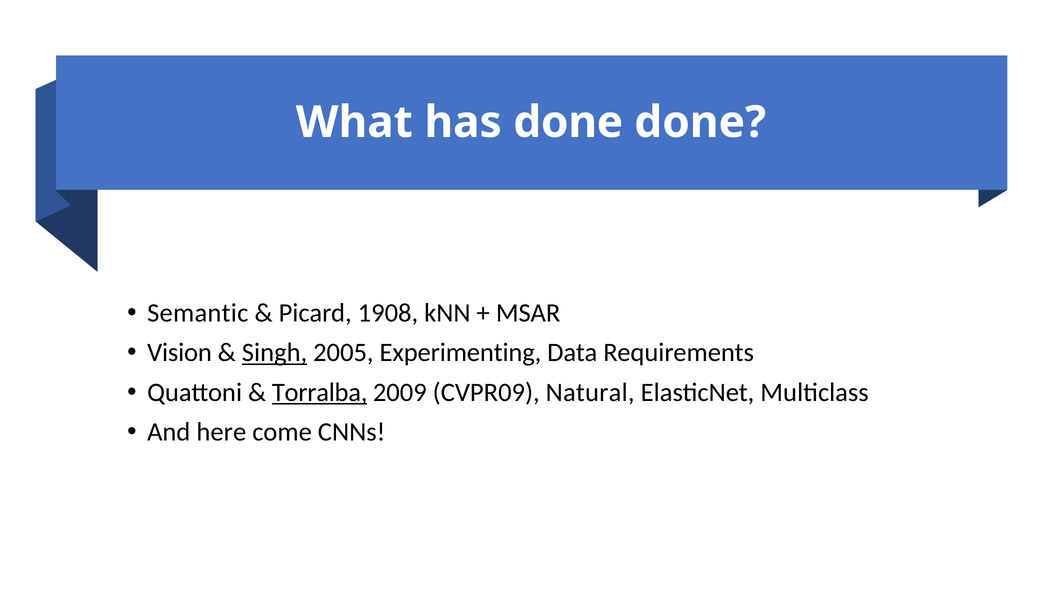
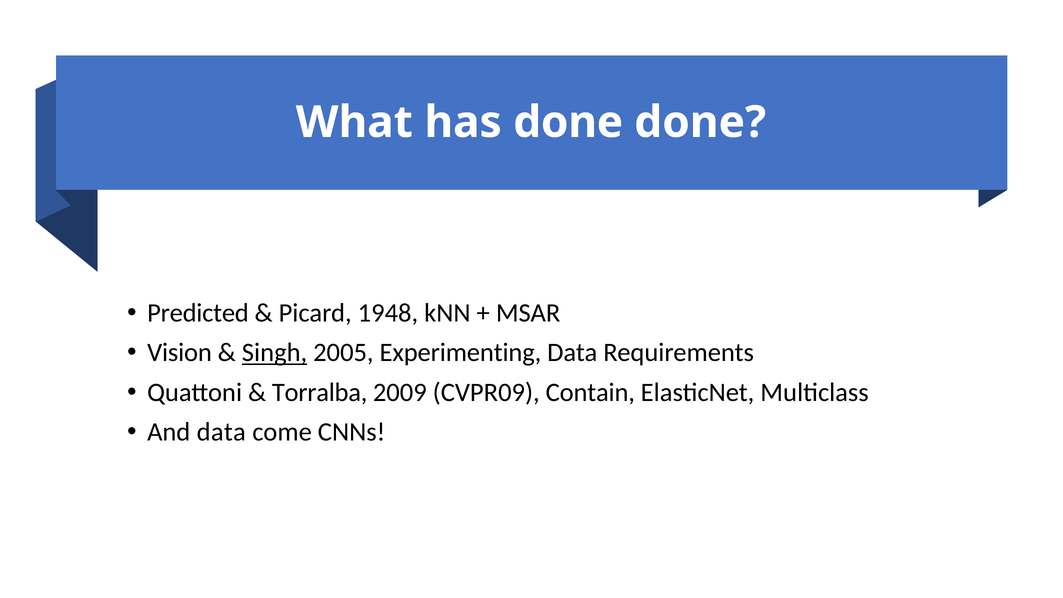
Semantic: Semantic -> Predicted
1908: 1908 -> 1948
Torralba underline: present -> none
Natural: Natural -> Contain
And here: here -> data
